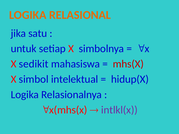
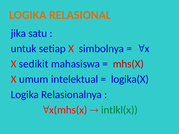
simbol: simbol -> umum
hidup(X: hidup(X -> logika(X
intlkl(x colour: purple -> green
